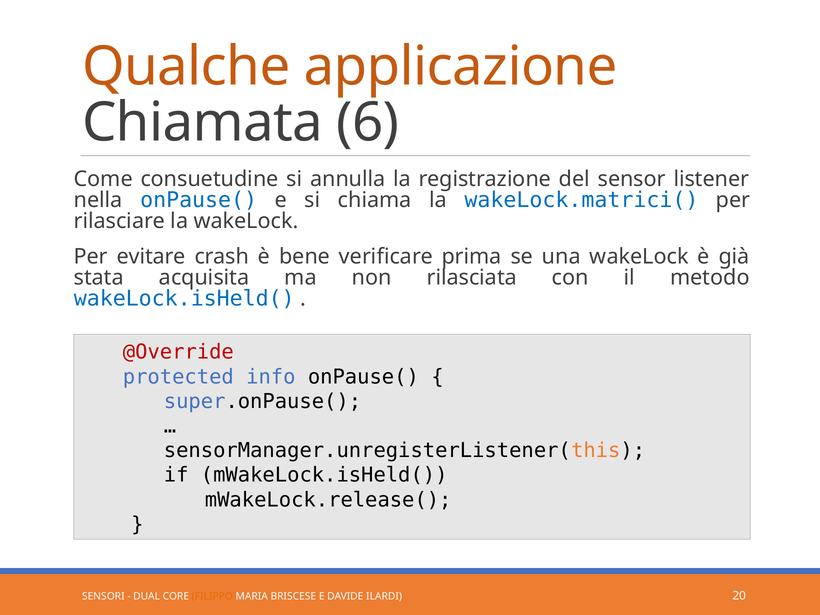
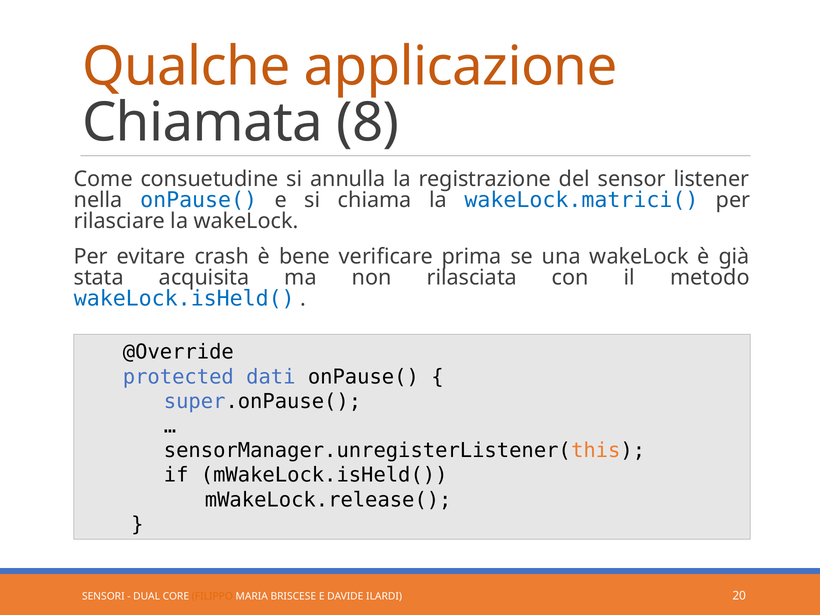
6: 6 -> 8
@Override colour: red -> black
info: info -> dati
